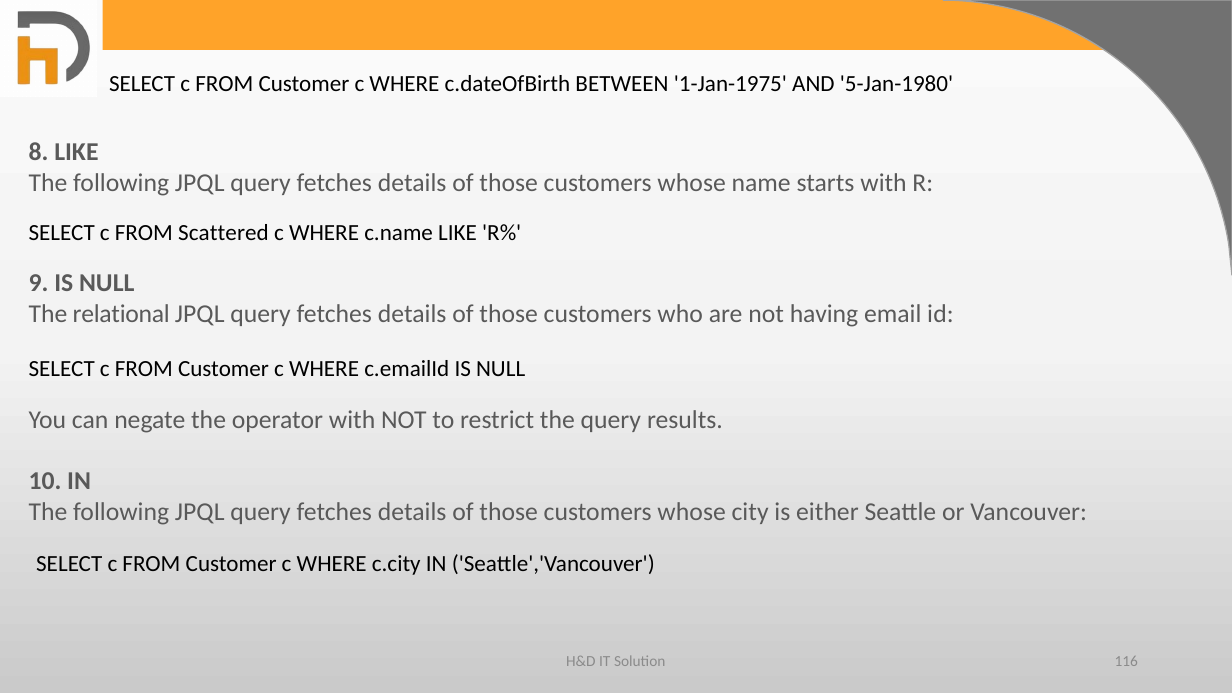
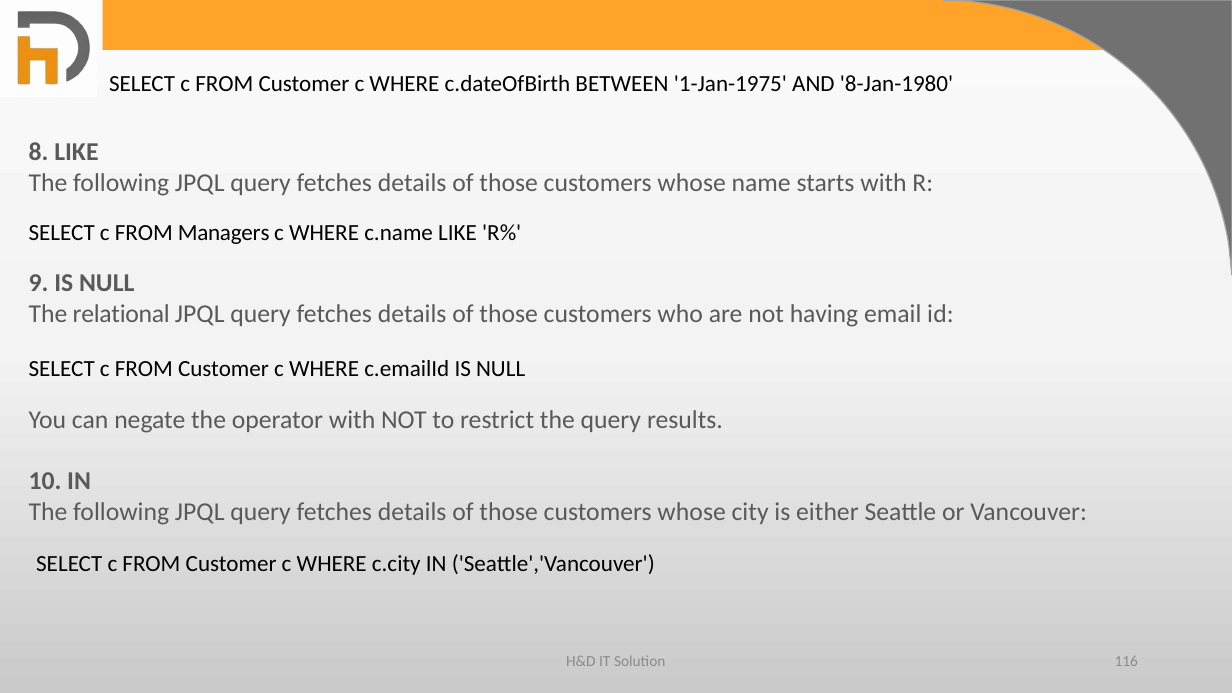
5-Jan-1980: 5-Jan-1980 -> 8-Jan-1980
Scattered: Scattered -> Managers
